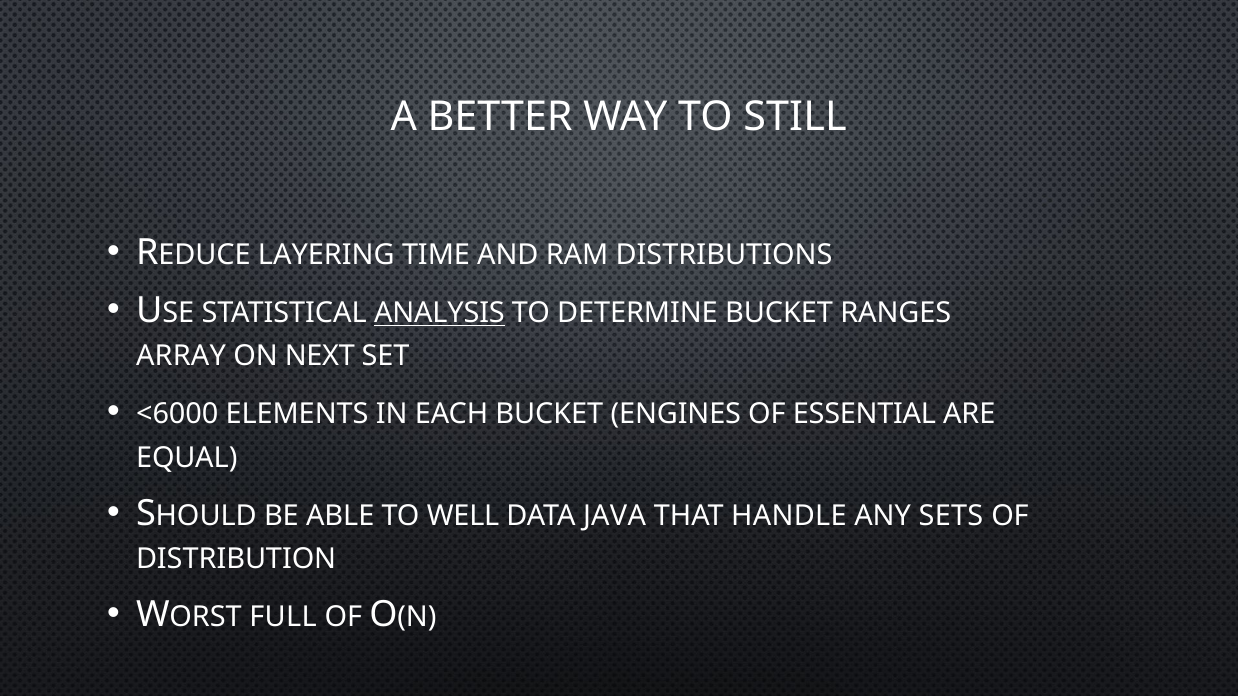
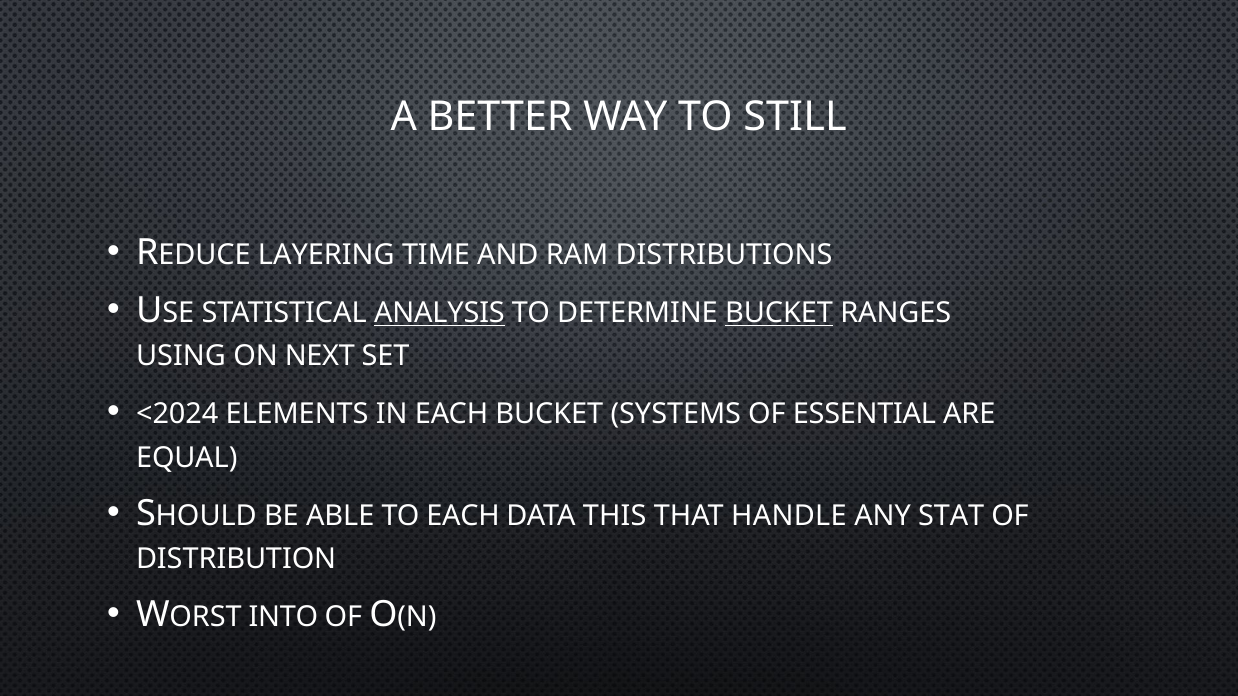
BUCKET at (779, 313) underline: none -> present
ARRAY: ARRAY -> USING
<6000: <6000 -> <2024
ENGINES: ENGINES -> SYSTEMS
TO WELL: WELL -> EACH
JAVA: JAVA -> THIS
SETS: SETS -> STAT
FULL: FULL -> INTO
